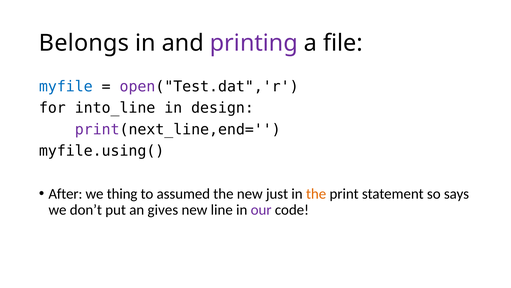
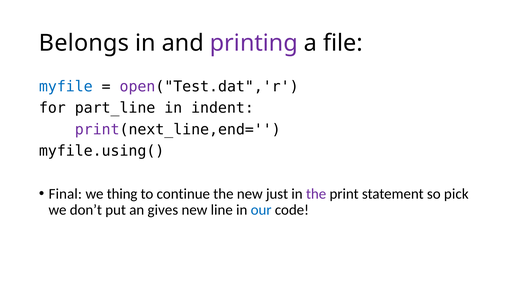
into_line: into_line -> part_line
design: design -> indent
After: After -> Final
assumed: assumed -> continue
the at (316, 194) colour: orange -> purple
says: says -> pick
our colour: purple -> blue
